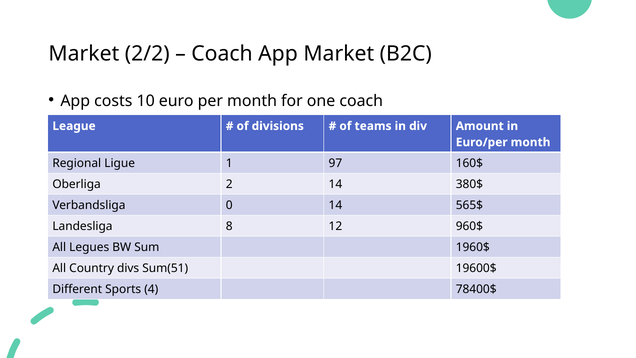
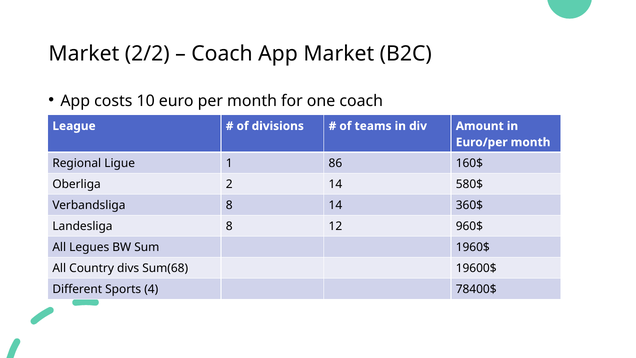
97: 97 -> 86
380$: 380$ -> 580$
Verbandsliga 0: 0 -> 8
565$: 565$ -> 360$
Sum(51: Sum(51 -> Sum(68
